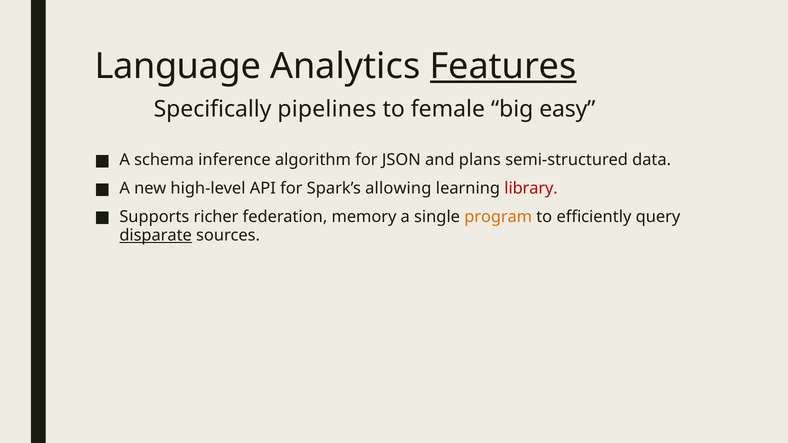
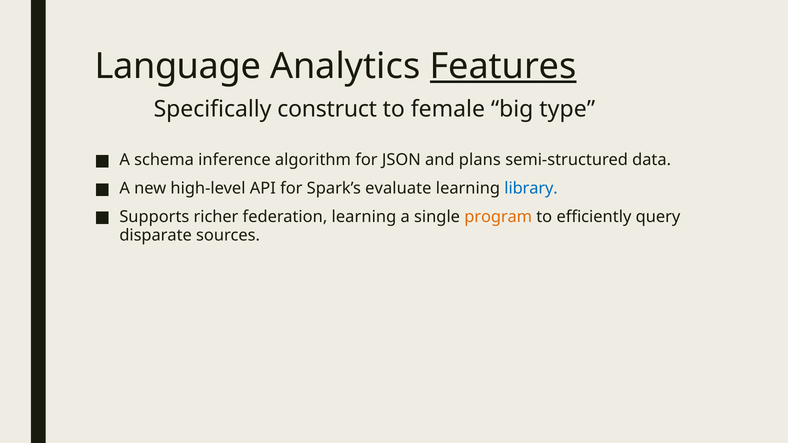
pipelines: pipelines -> construct
easy: easy -> type
allowing: allowing -> evaluate
library colour: red -> blue
federation memory: memory -> learning
disparate underline: present -> none
